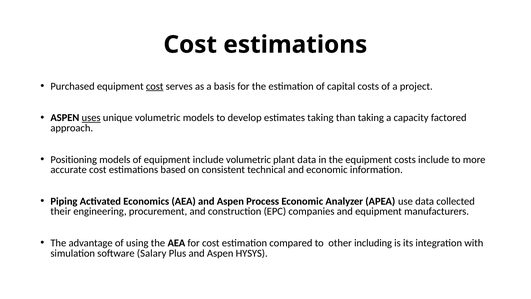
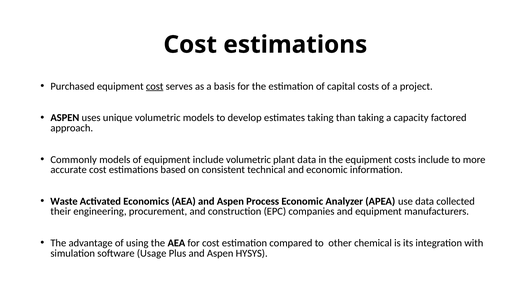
uses underline: present -> none
Positioning: Positioning -> Commonly
Piping: Piping -> Waste
including: including -> chemical
Salary: Salary -> Usage
